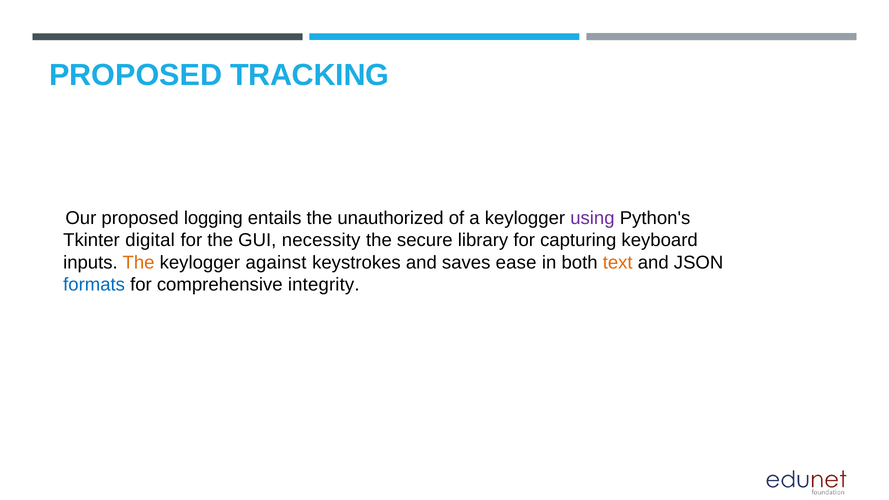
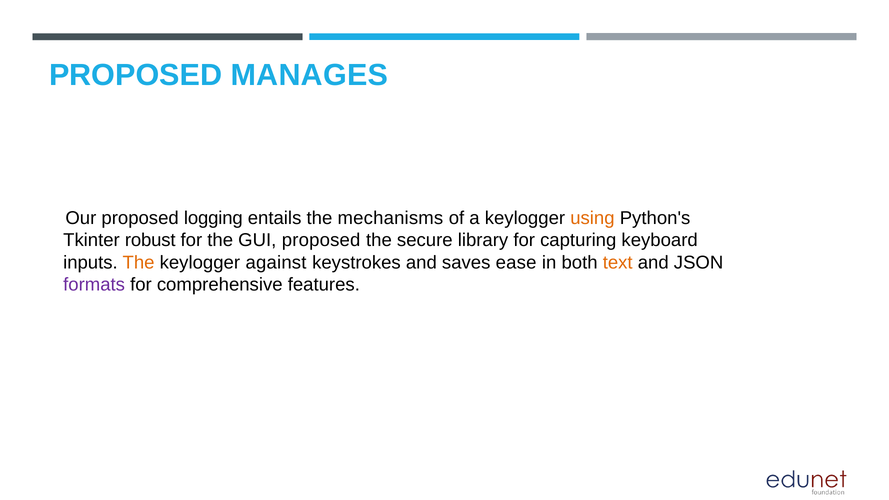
TRACKING: TRACKING -> MANAGES
unauthorized: unauthorized -> mechanisms
using colour: purple -> orange
digital: digital -> robust
GUI necessity: necessity -> proposed
formats colour: blue -> purple
integrity: integrity -> features
